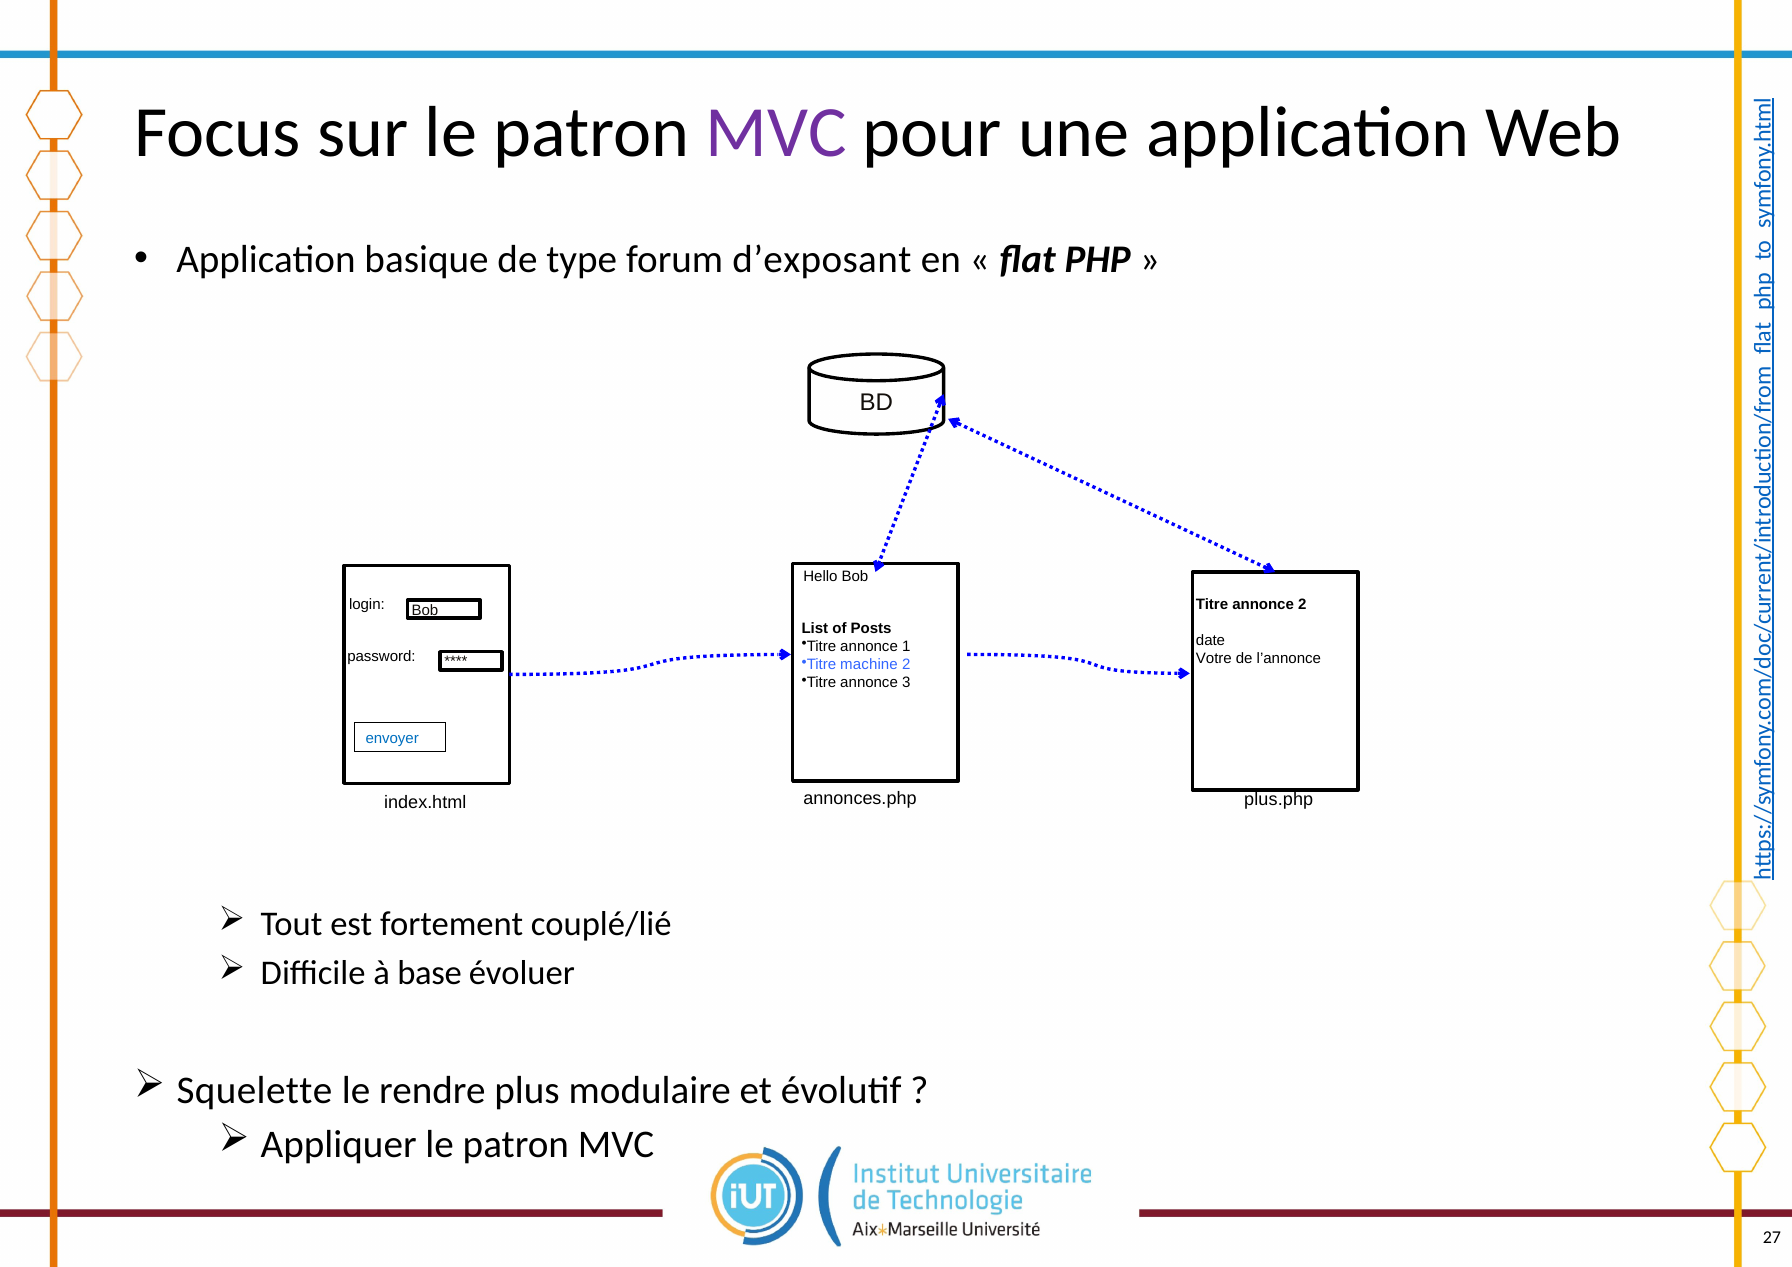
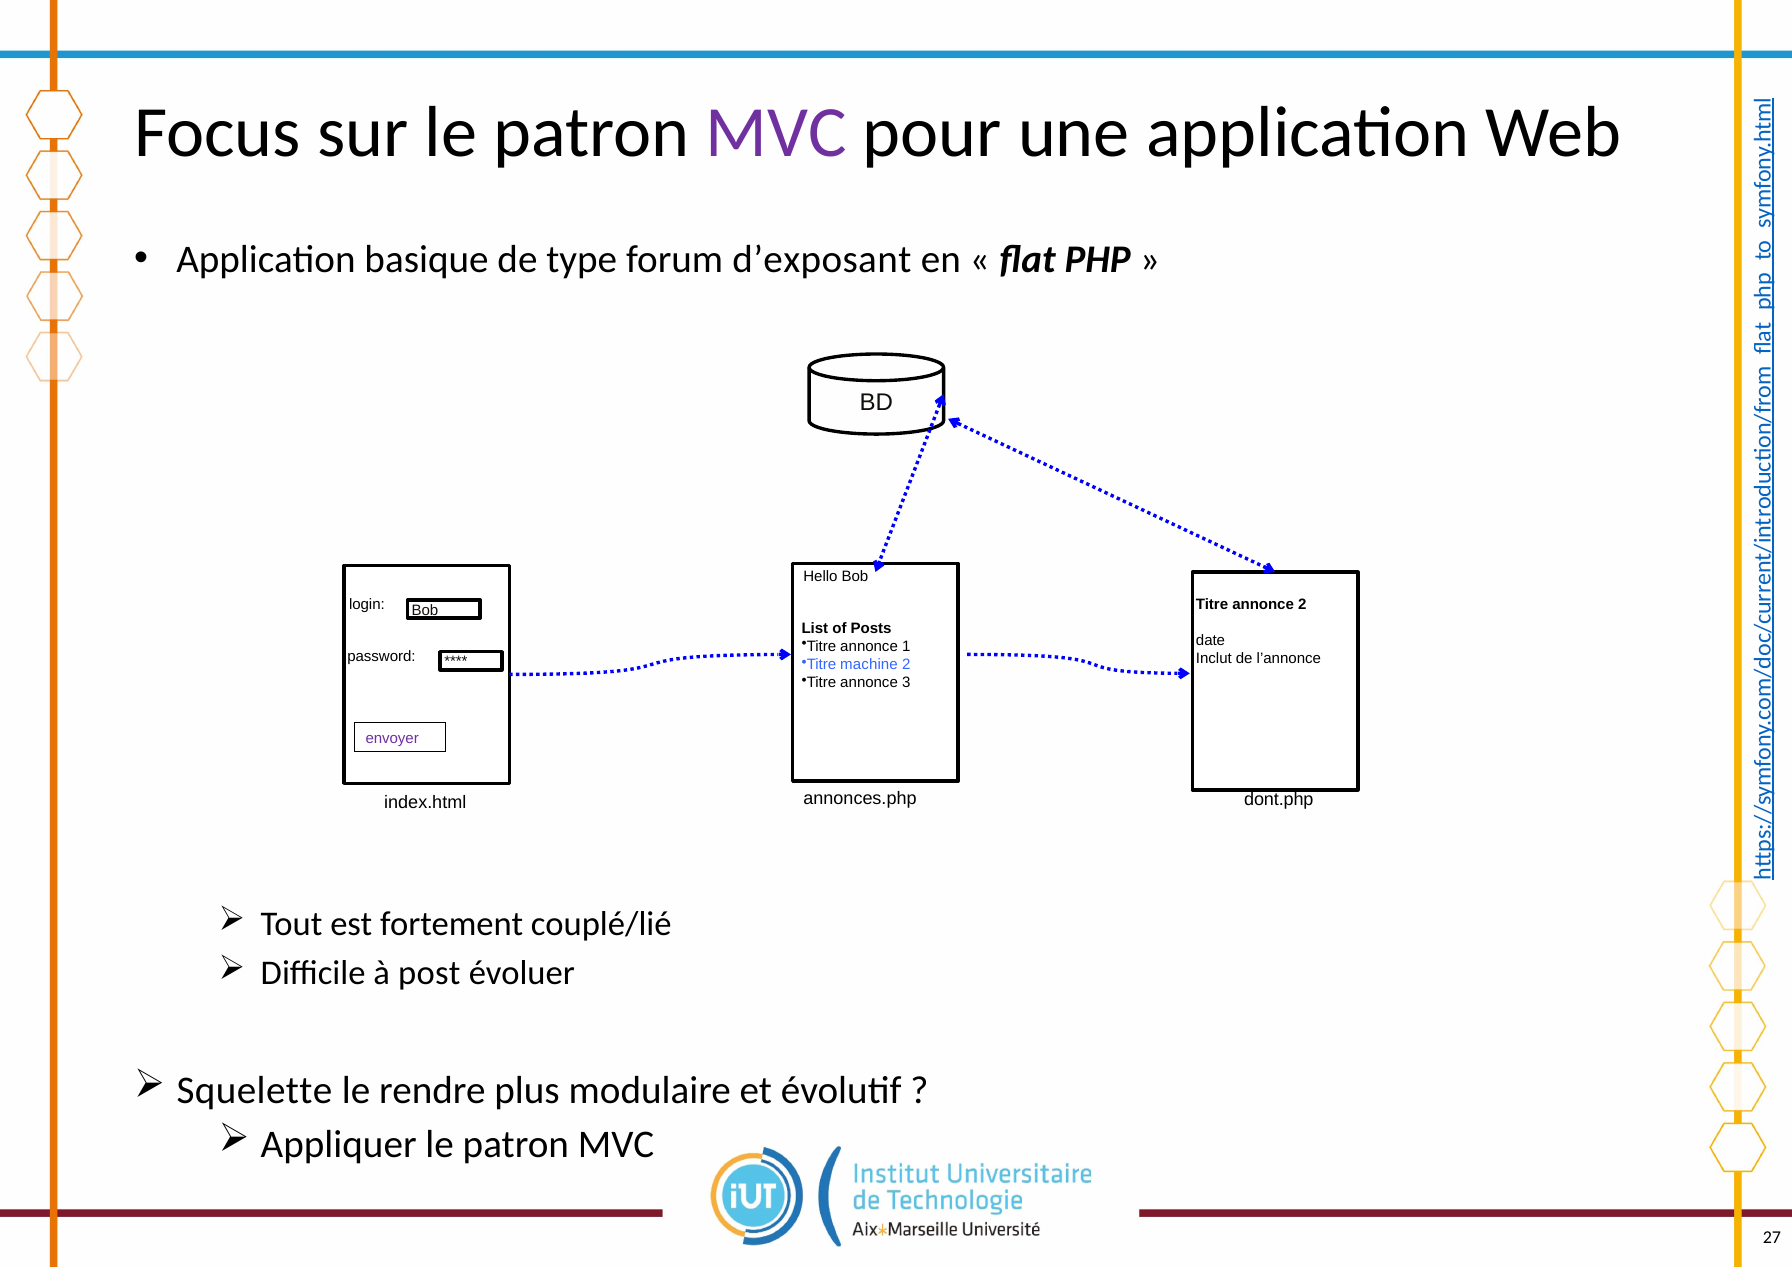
Votre: Votre -> Inclut
envoyer colour: blue -> purple
plus.php: plus.php -> dont.php
base: base -> post
